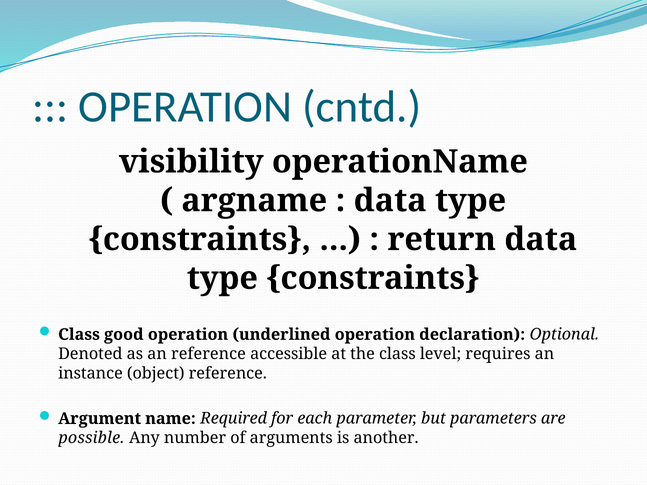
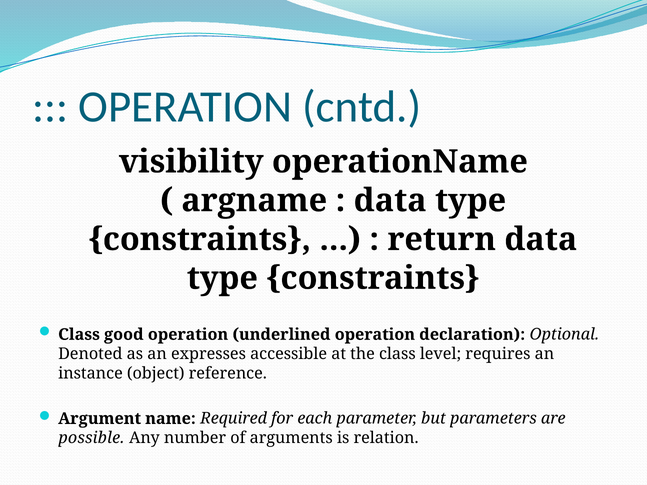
an reference: reference -> expresses
another: another -> relation
